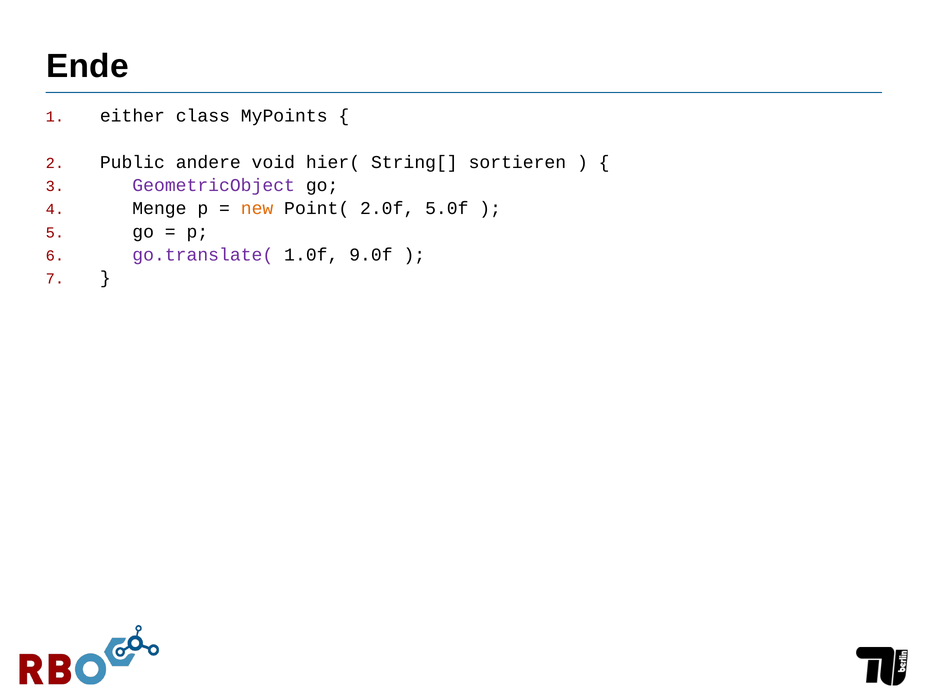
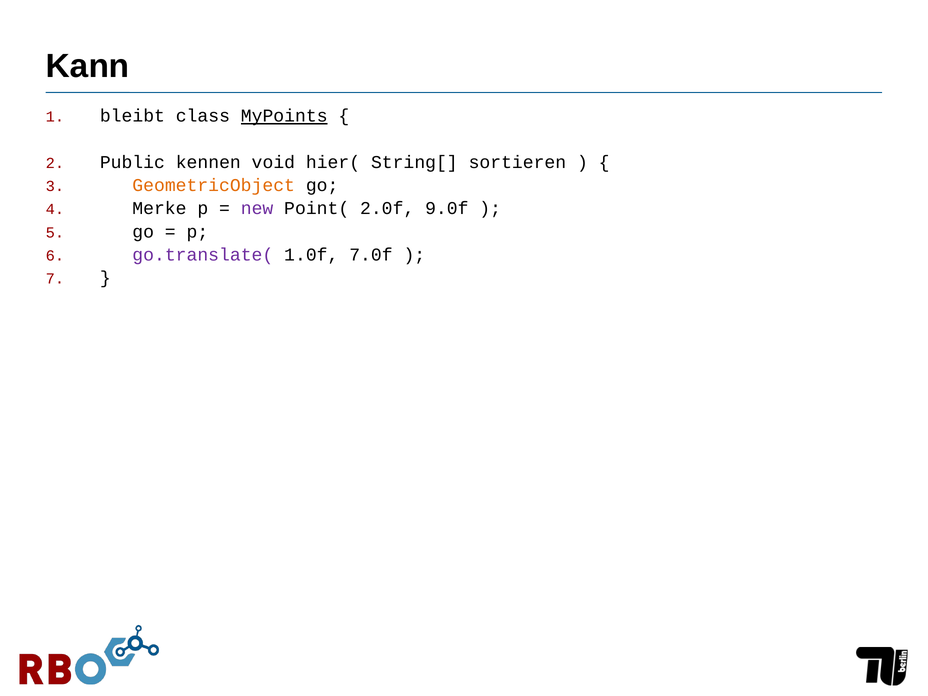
Ende: Ende -> Kann
either: either -> bleibt
MyPoints underline: none -> present
andere: andere -> kennen
GeometricObject colour: purple -> orange
Menge: Menge -> Merke
new colour: orange -> purple
5.0f: 5.0f -> 9.0f
9.0f: 9.0f -> 7.0f
